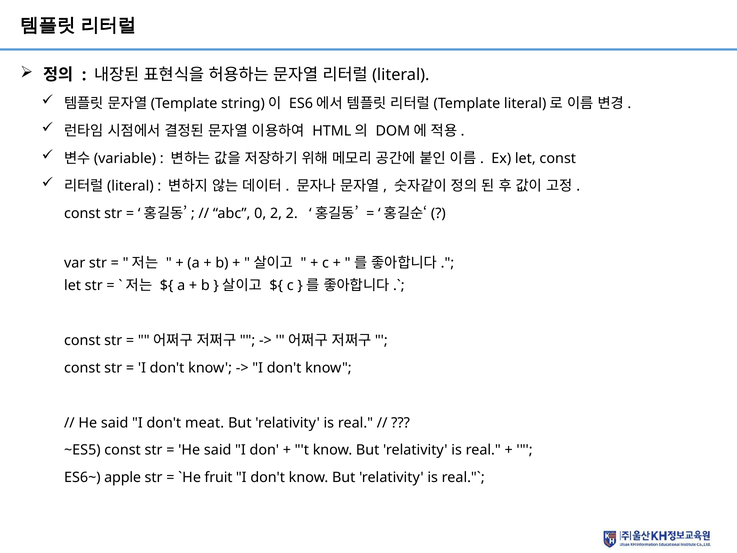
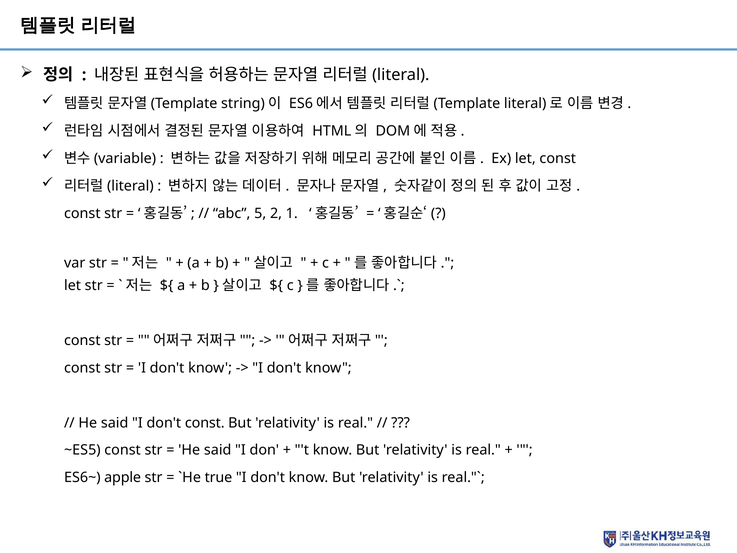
0: 0 -> 5
2 2: 2 -> 1
don't meat: meat -> const
fruit: fruit -> true
